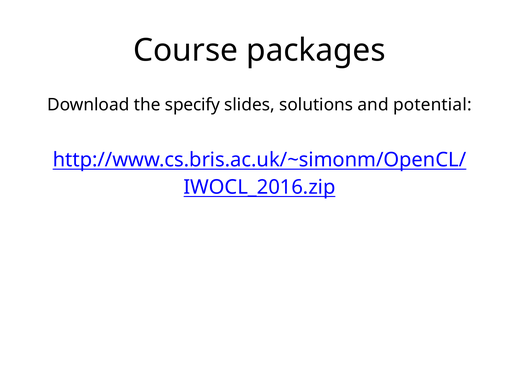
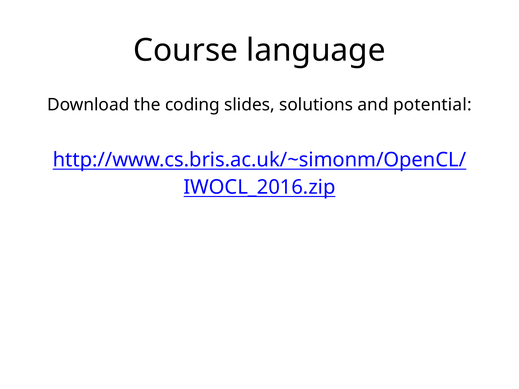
packages: packages -> language
specify: specify -> coding
